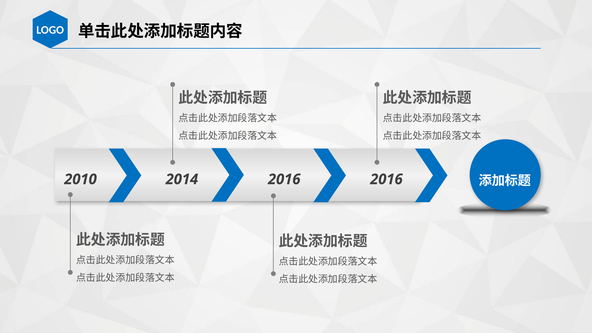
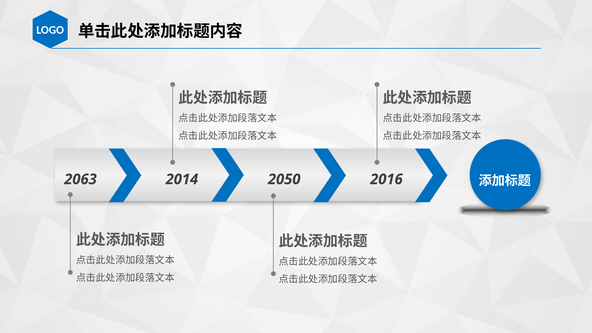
2010: 2010 -> 2063
2014 2016: 2016 -> 2050
